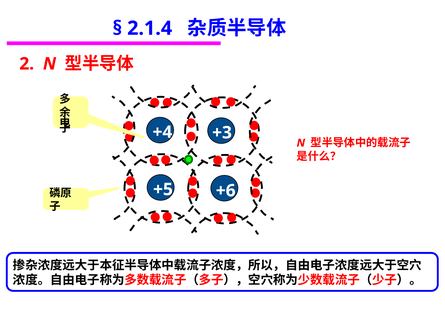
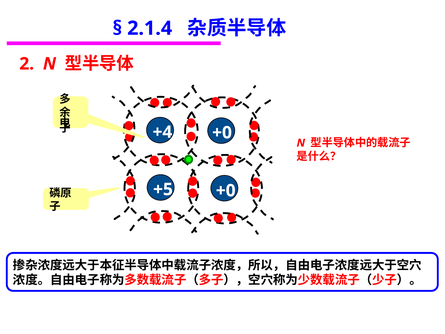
+4 +3: +3 -> +0
+5 +6: +6 -> +0
